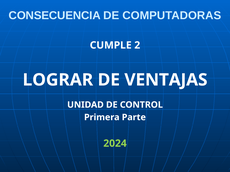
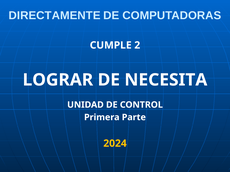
CONSECUENCIA: CONSECUENCIA -> DIRECTAMENTE
VENTAJAS: VENTAJAS -> NECESITA
2024 colour: light green -> yellow
